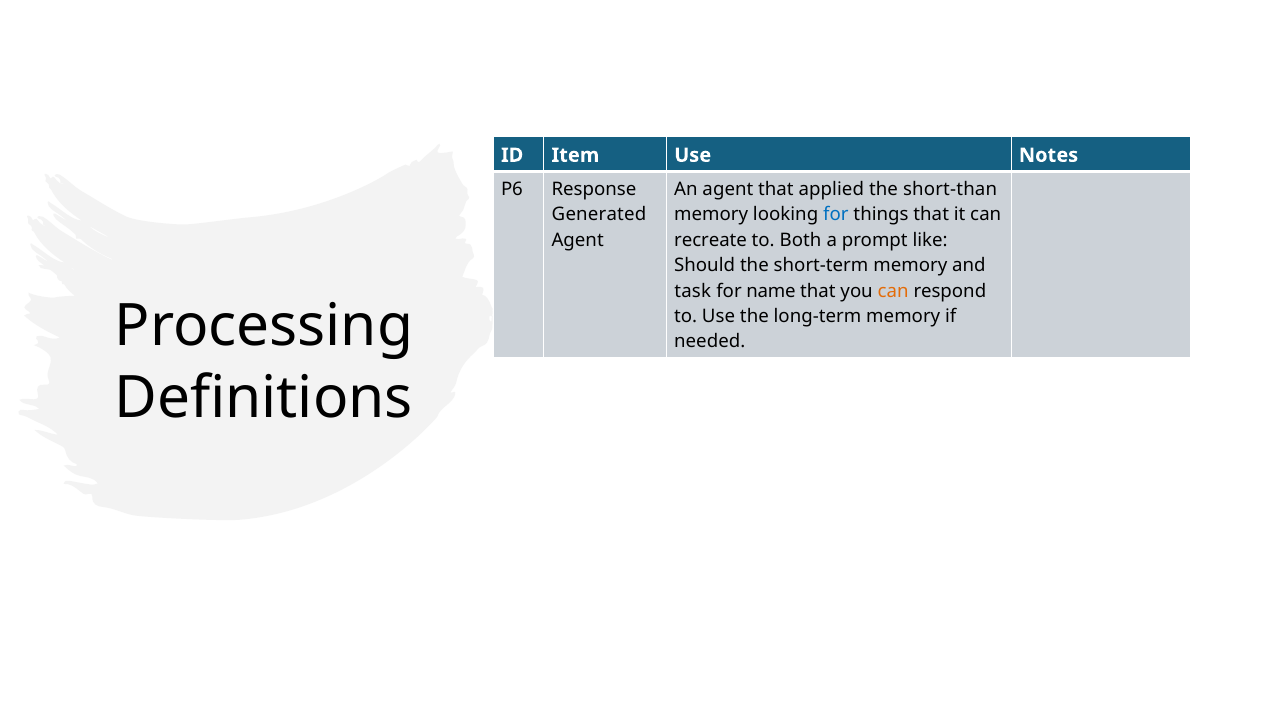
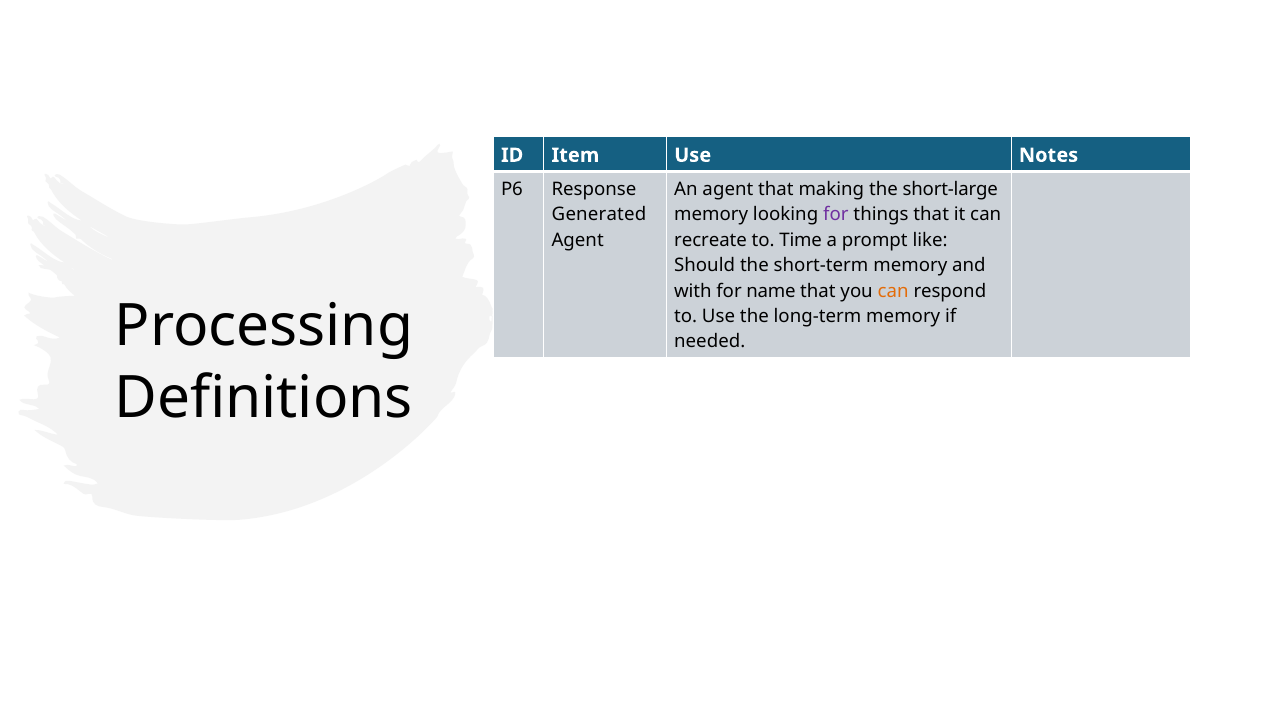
applied: applied -> making
short-than: short-than -> short-large
for at (836, 215) colour: blue -> purple
Both: Both -> Time
task: task -> with
